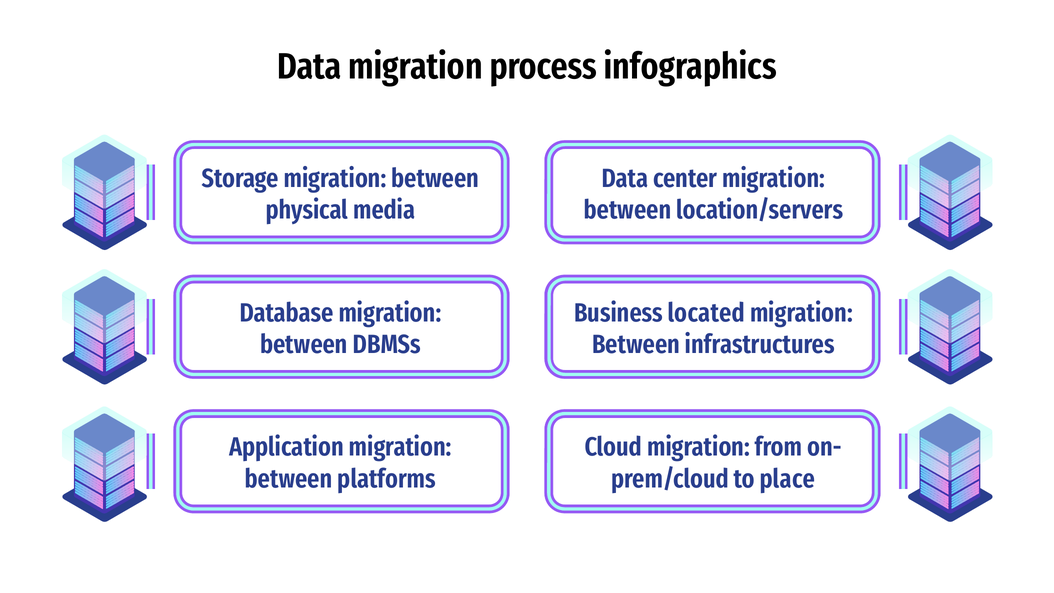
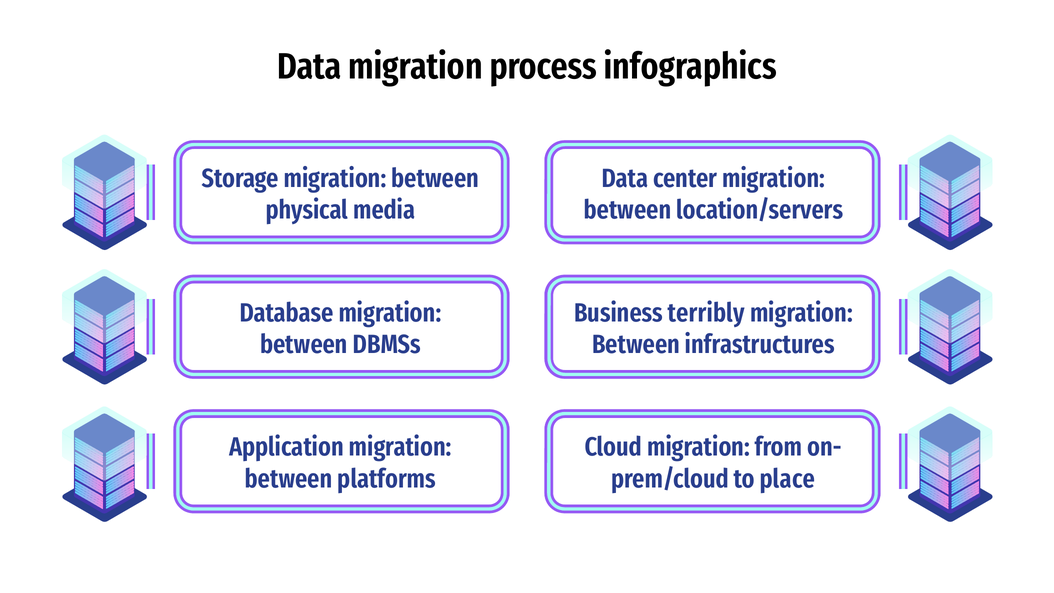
located: located -> terribly
